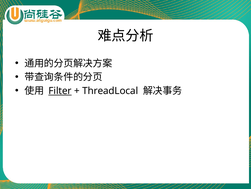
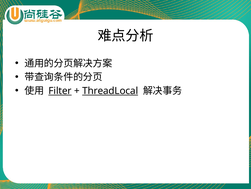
ThreadLocal underline: none -> present
